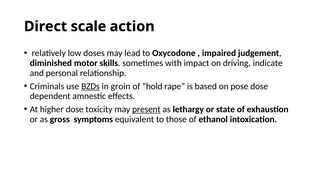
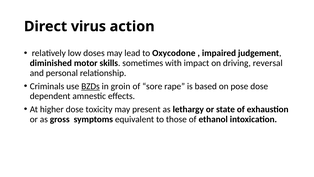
scale: scale -> virus
indicate: indicate -> reversal
hold: hold -> sore
present underline: present -> none
